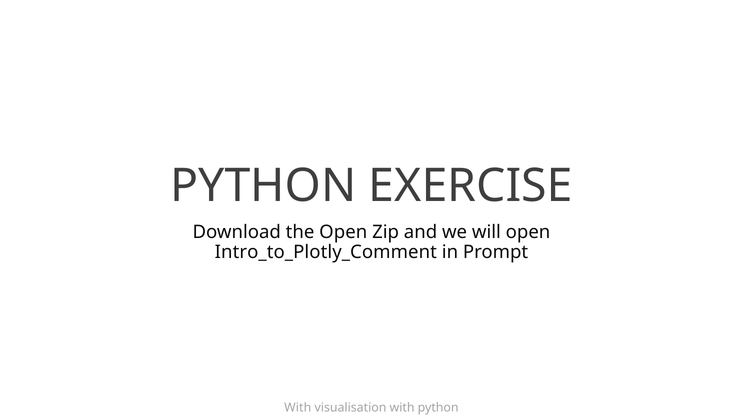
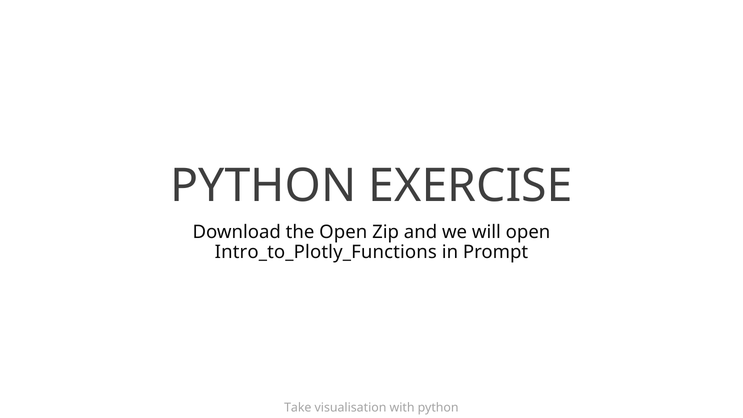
Intro_to_Plotly_Comment: Intro_to_Plotly_Comment -> Intro_to_Plotly_Functions
With at (298, 407): With -> Take
